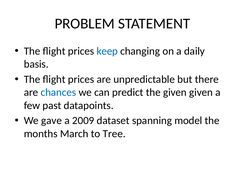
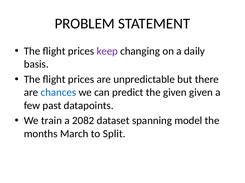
keep colour: blue -> purple
gave: gave -> train
2009: 2009 -> 2082
Tree: Tree -> Split
